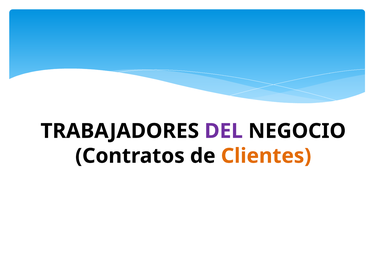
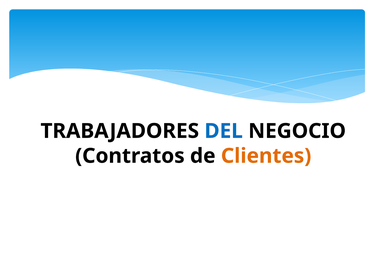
DEL colour: purple -> blue
